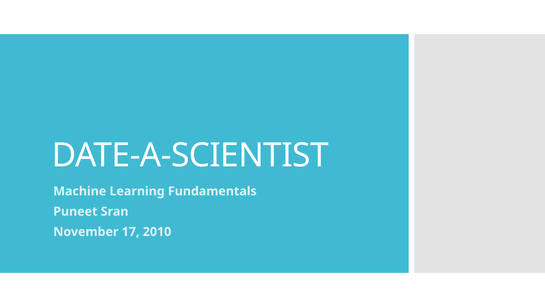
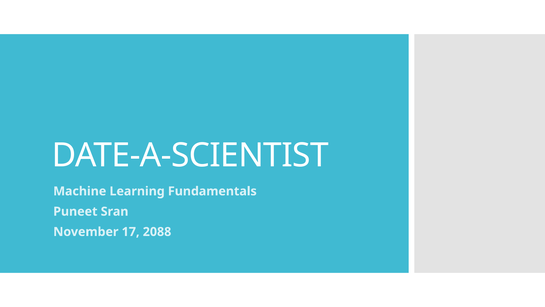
2010: 2010 -> 2088
